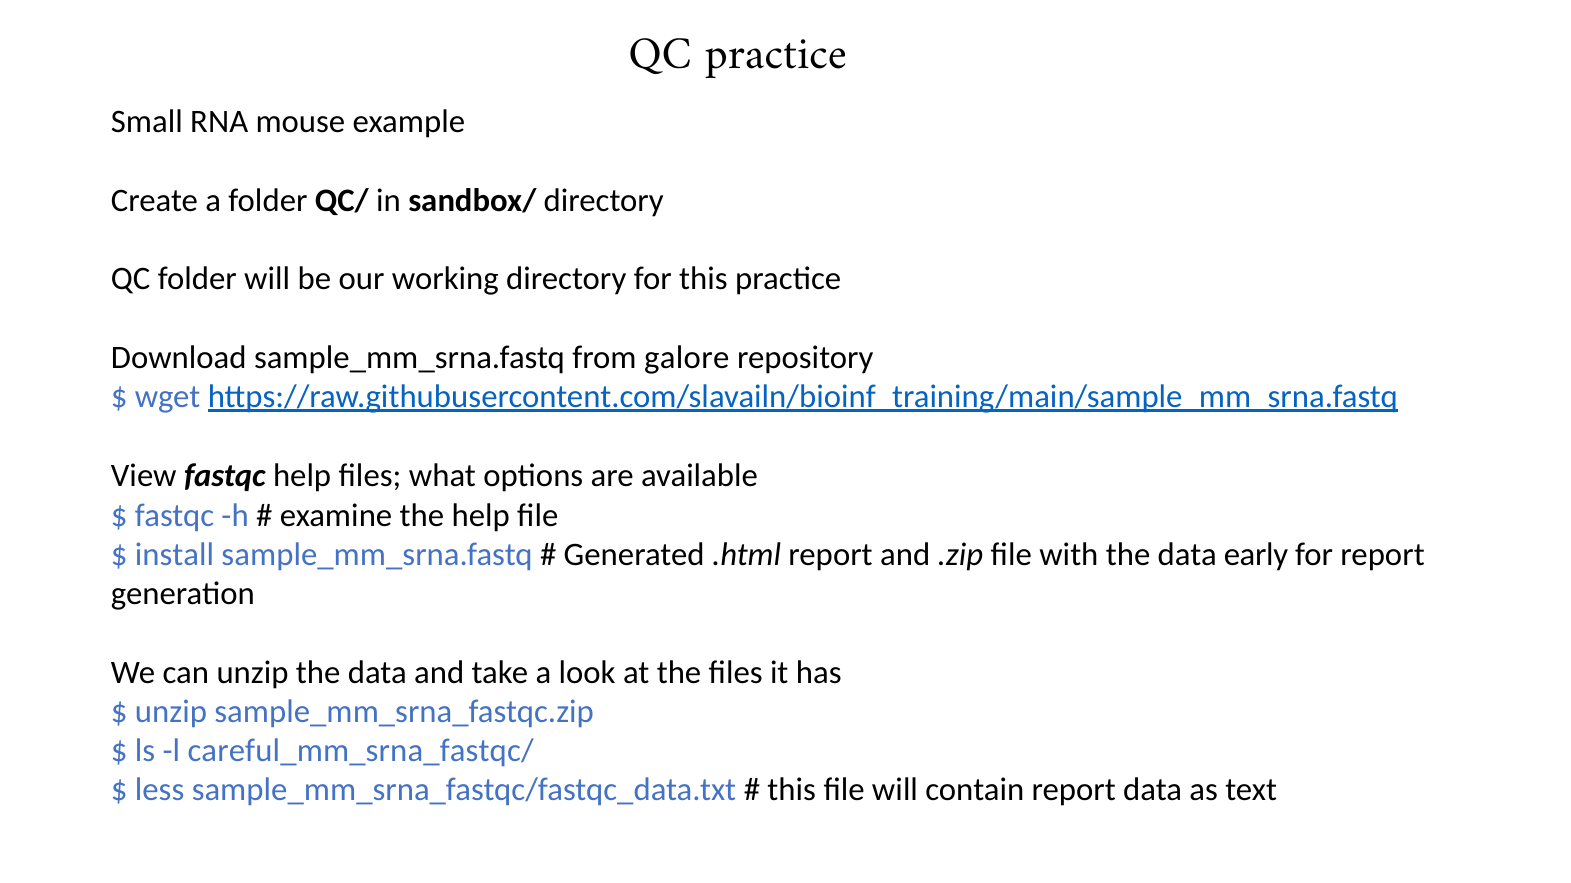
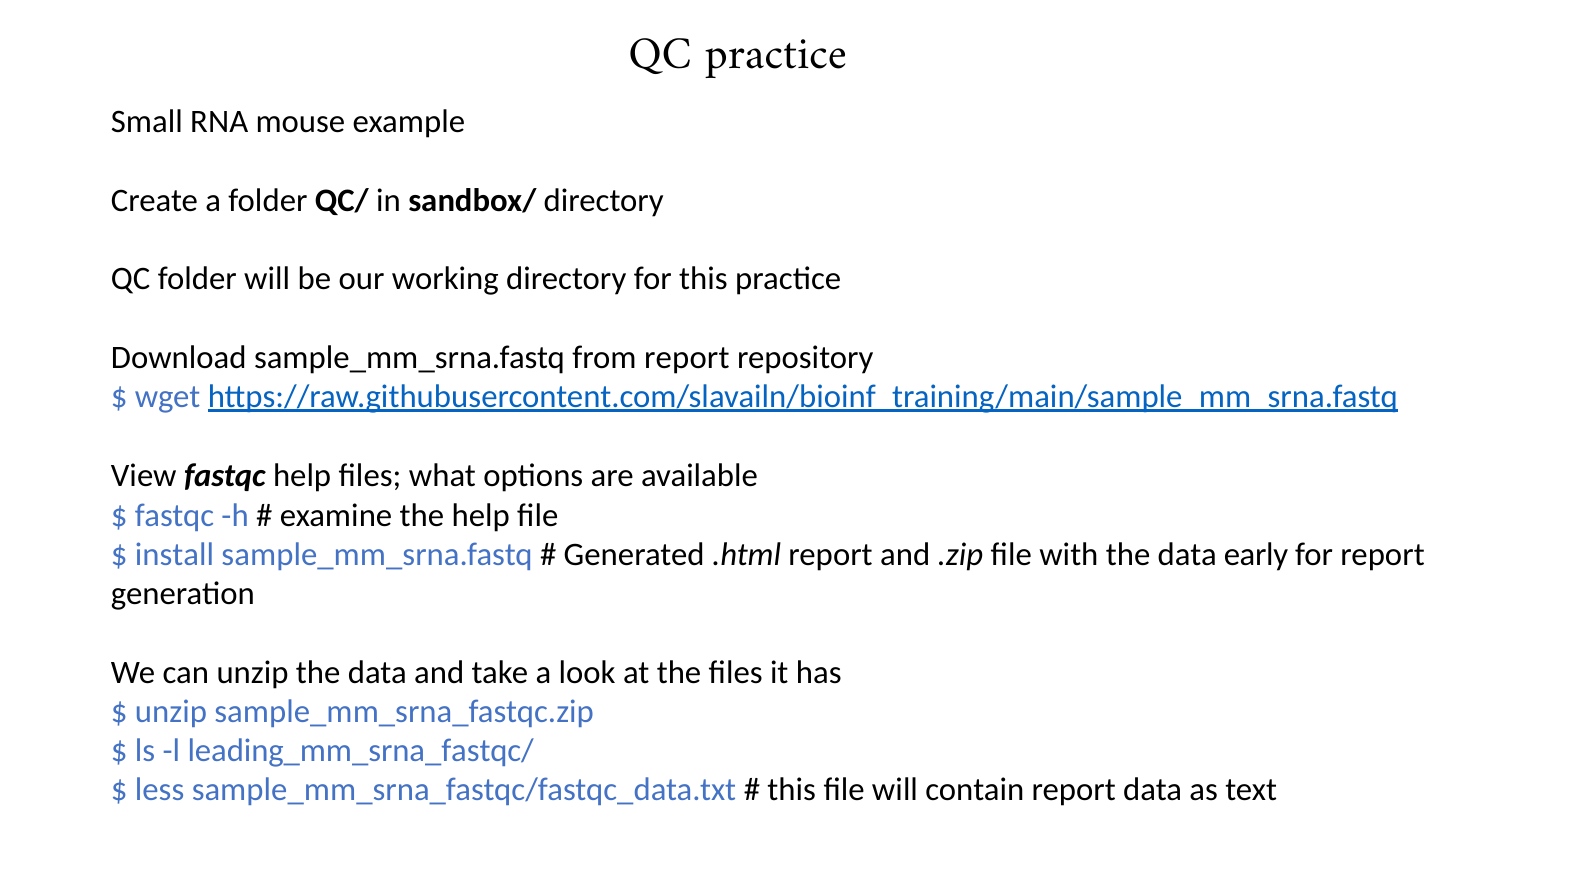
from galore: galore -> report
careful_mm_srna_fastqc/: careful_mm_srna_fastqc/ -> leading_mm_srna_fastqc/
